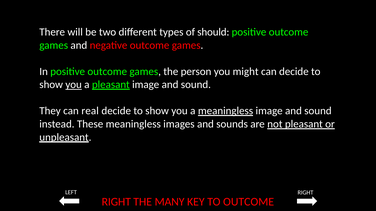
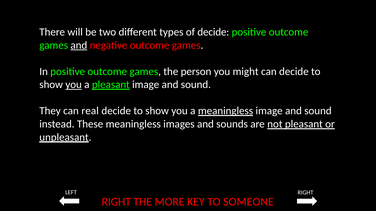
of should: should -> decide
and at (79, 45) underline: none -> present
MANY: MANY -> MORE
TO OUTCOME: OUTCOME -> SOMEONE
